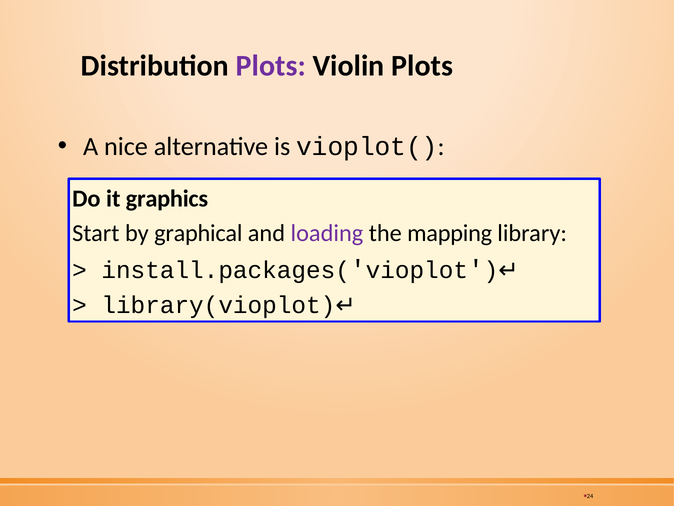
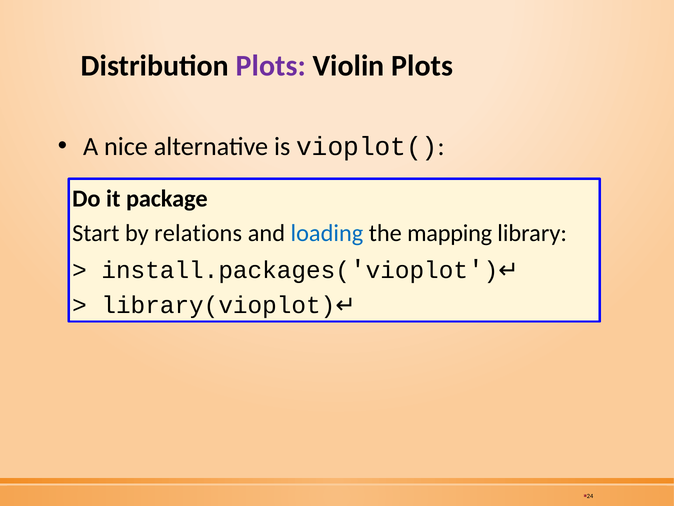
graphics: graphics -> package
graphical: graphical -> relations
loading colour: purple -> blue
